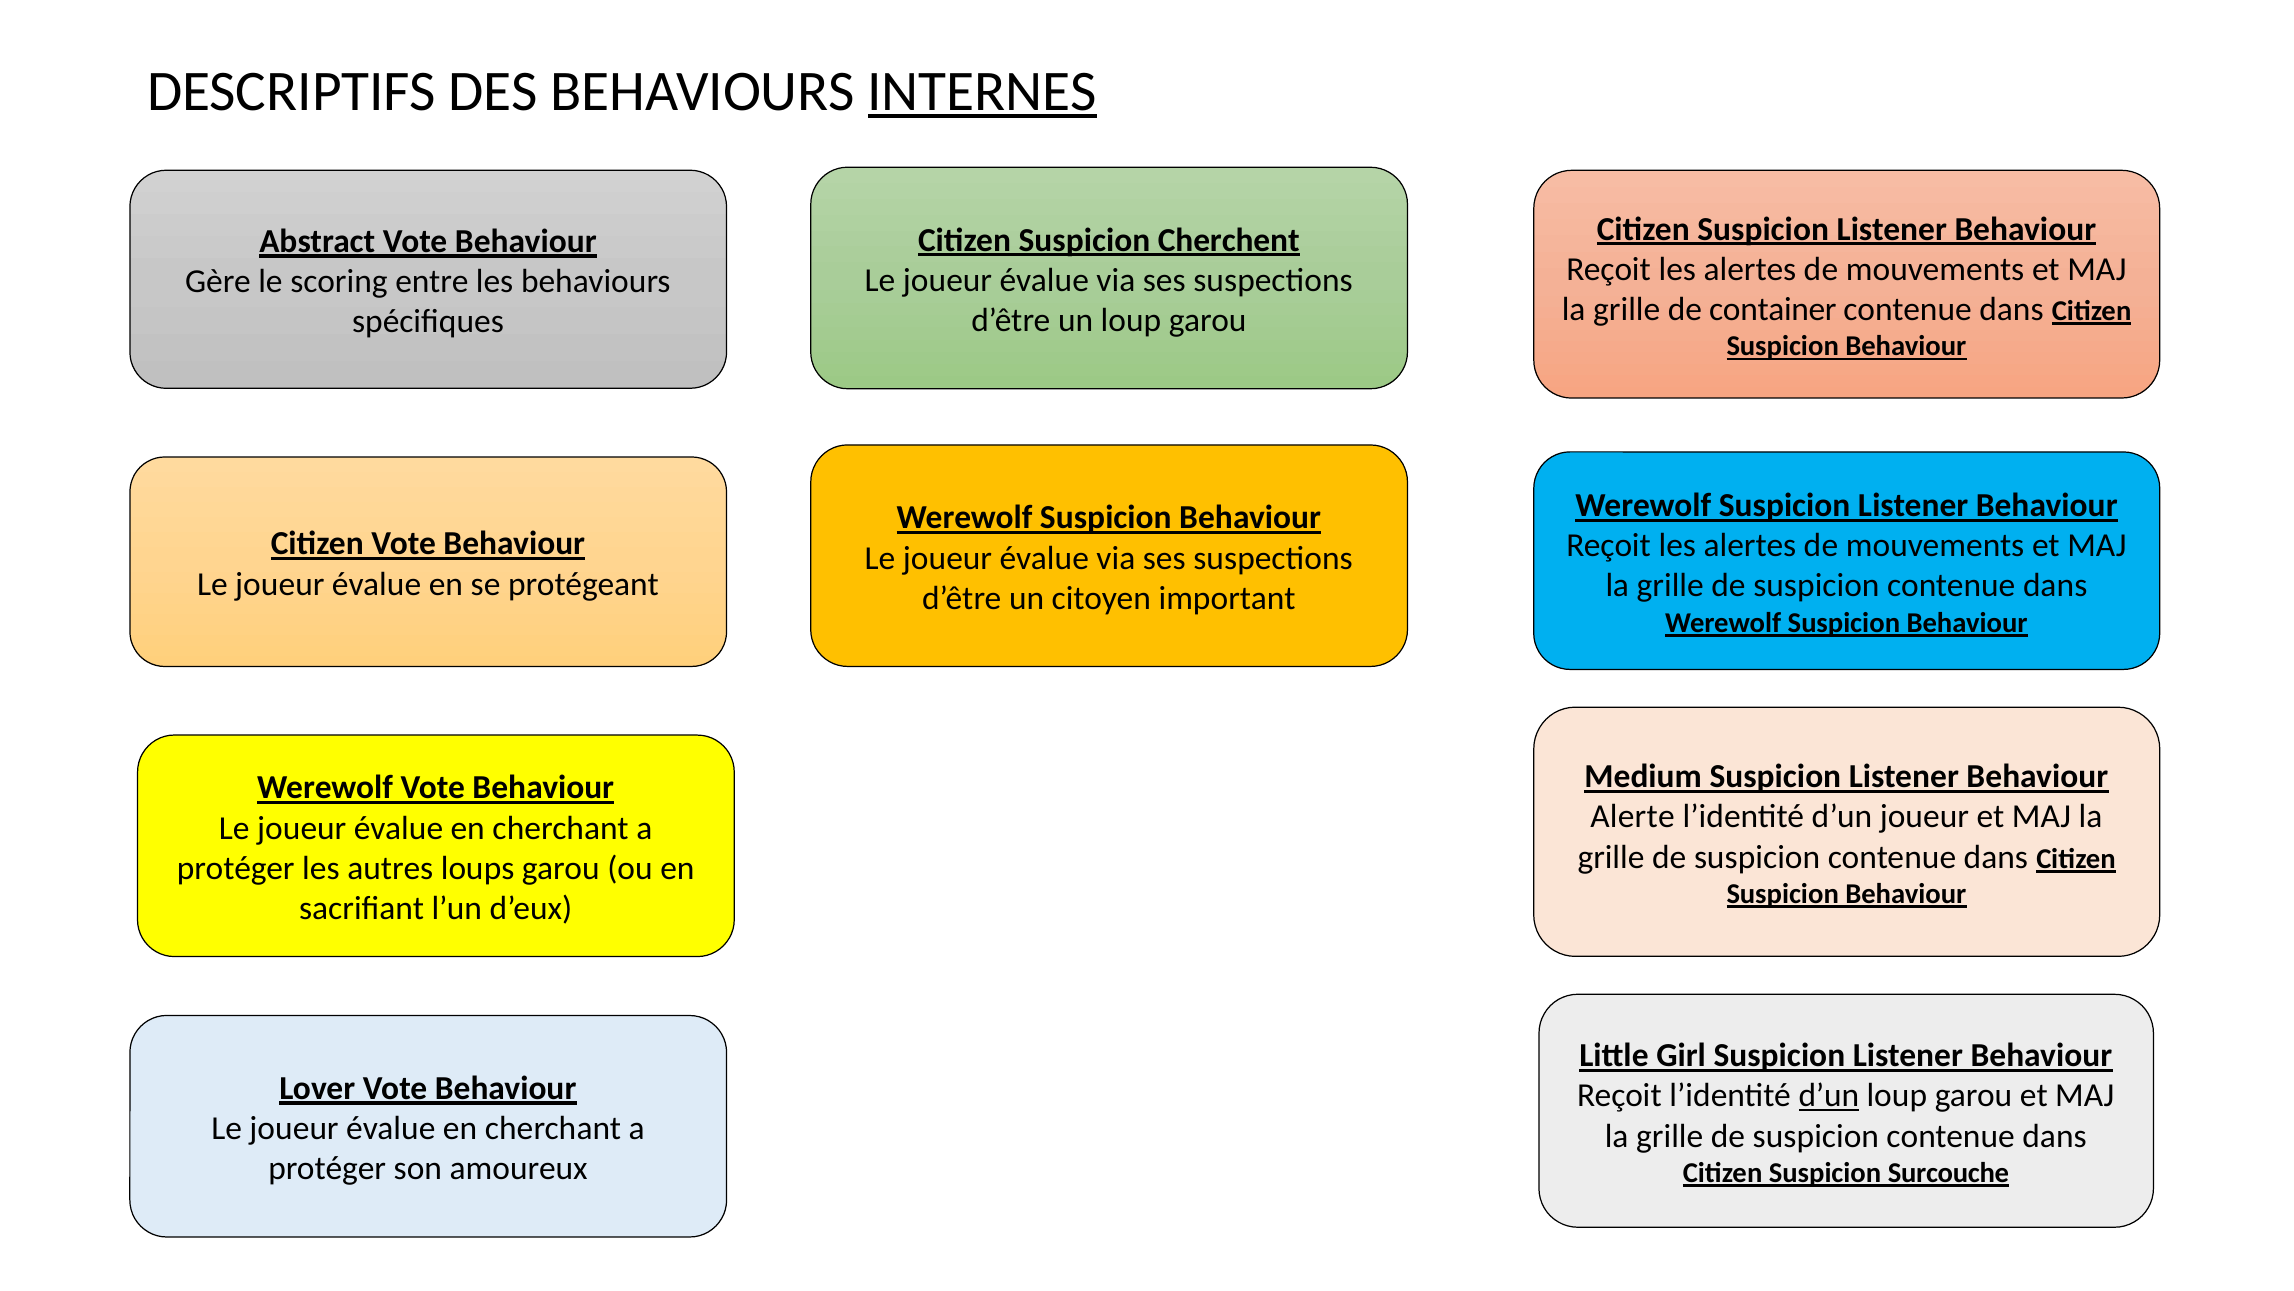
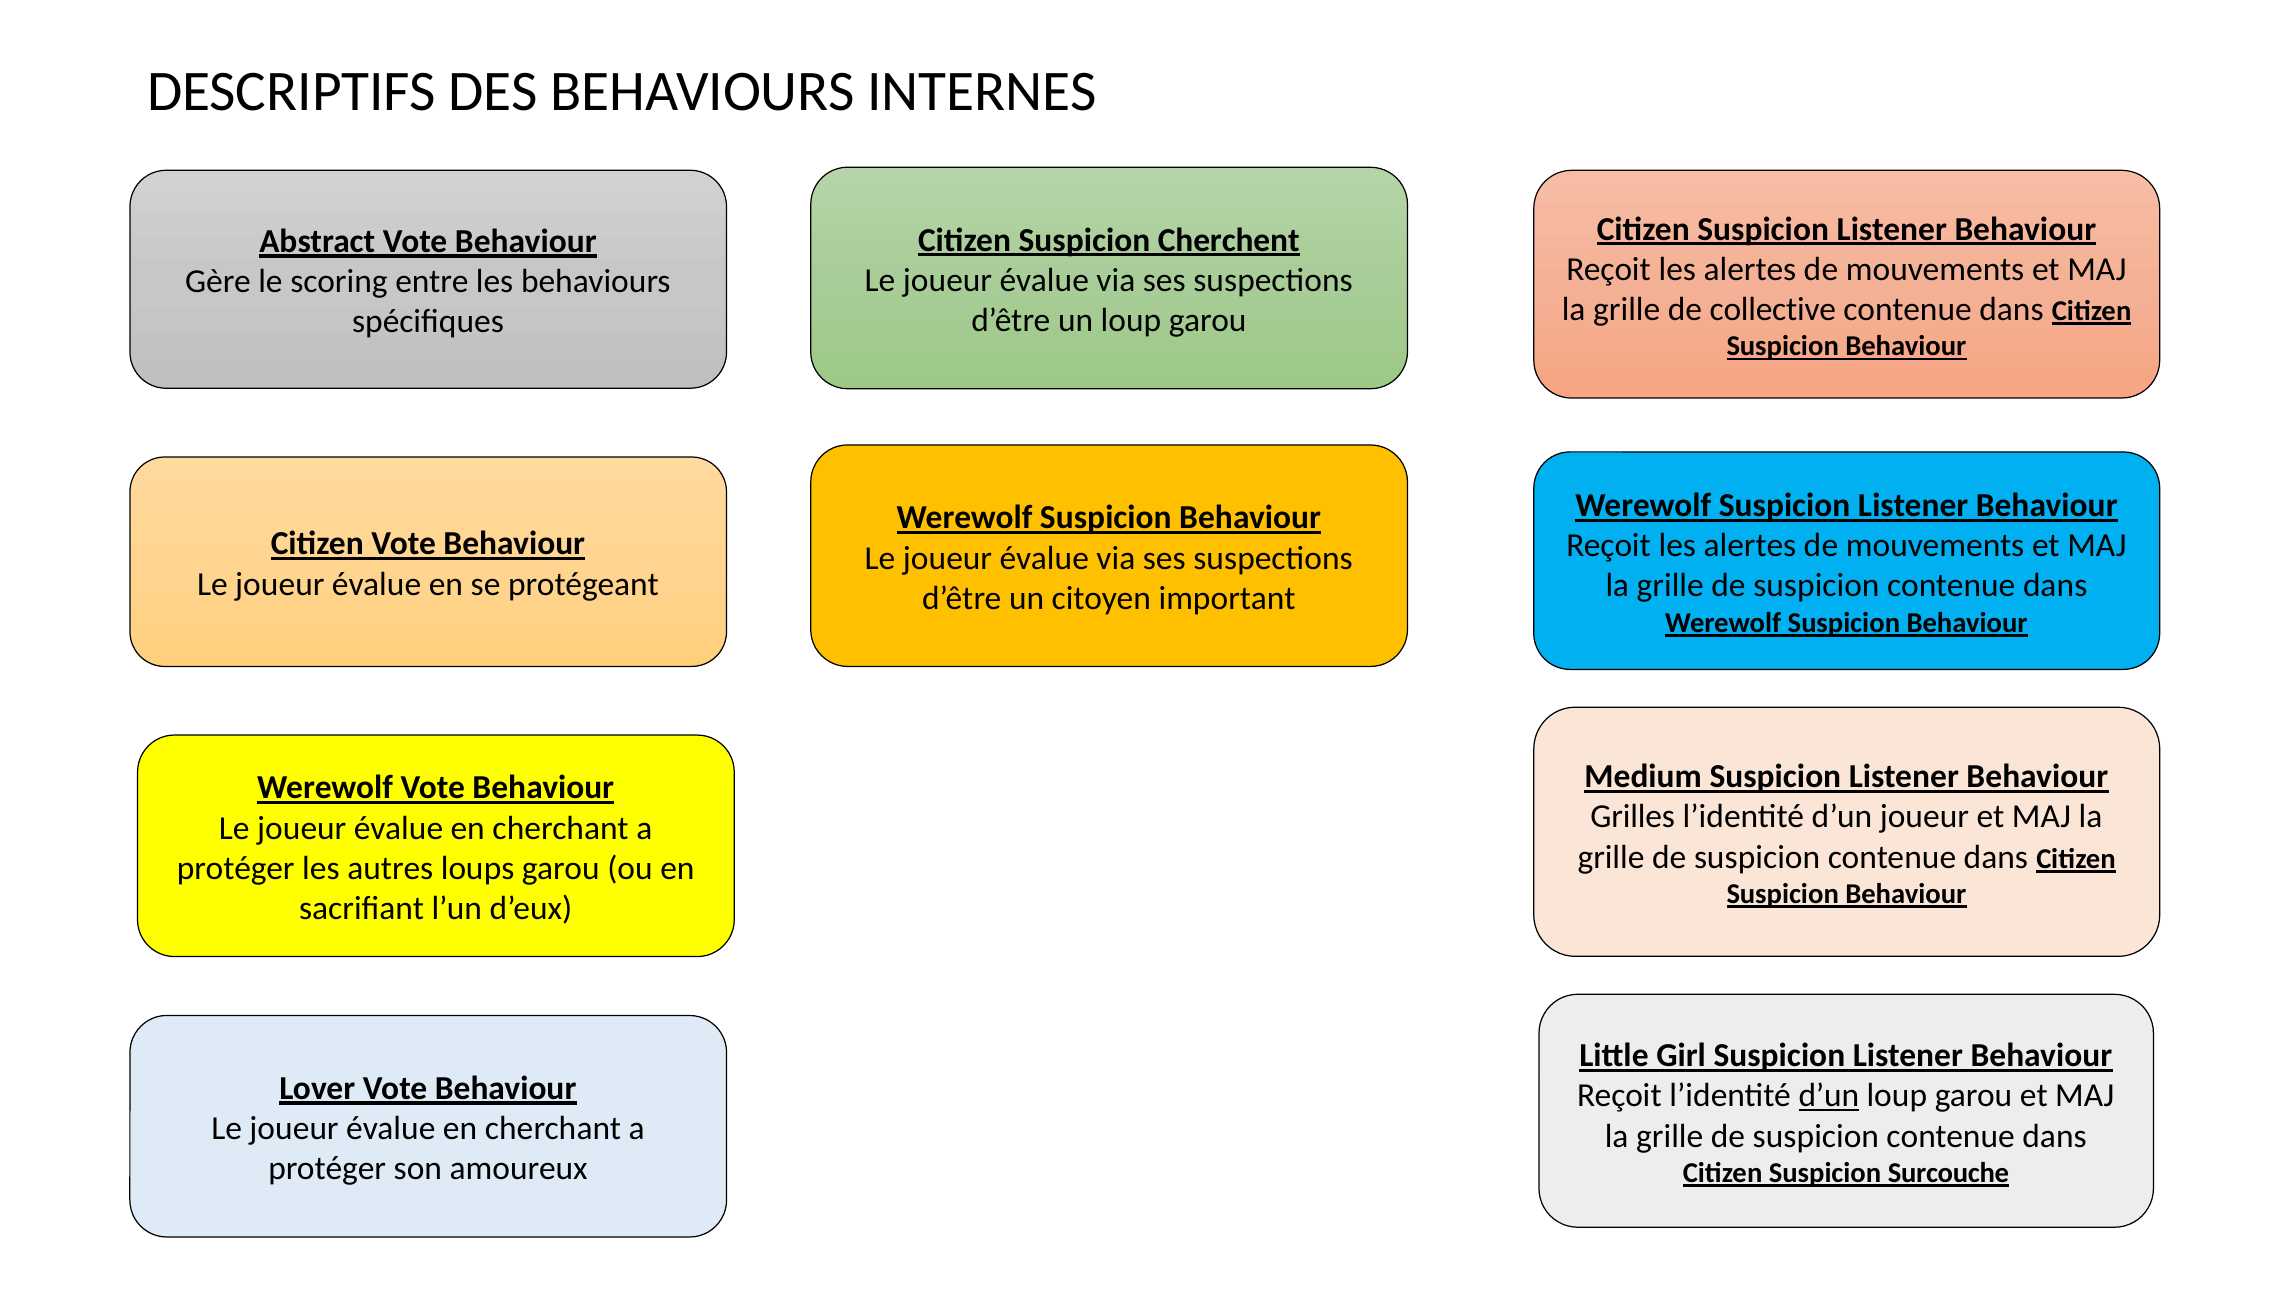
INTERNES underline: present -> none
container: container -> collective
Alerte: Alerte -> Grilles
